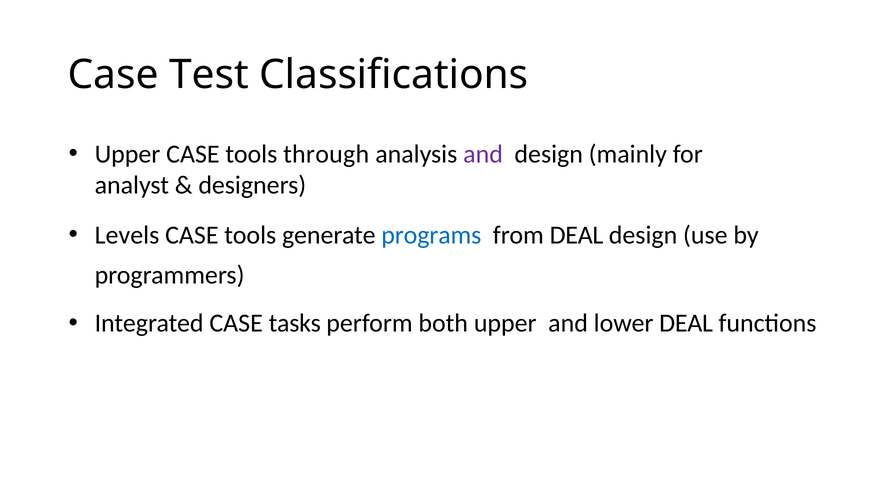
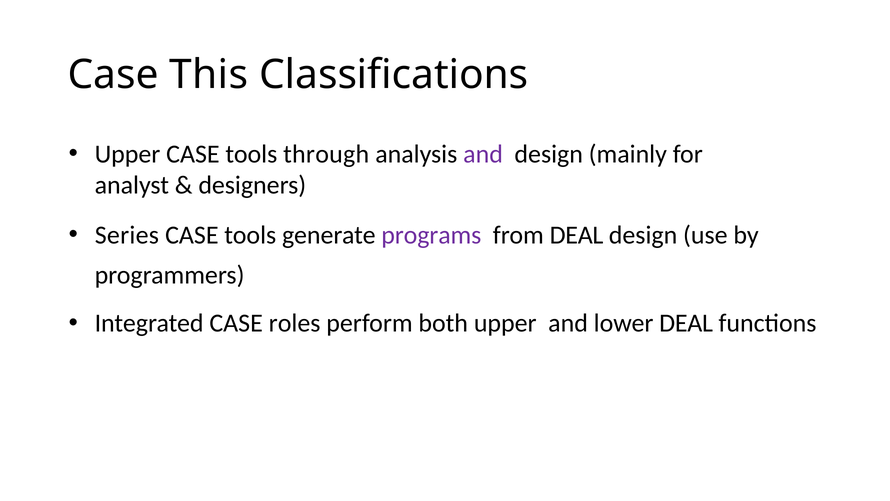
Test: Test -> This
Levels: Levels -> Series
programs colour: blue -> purple
tasks: tasks -> roles
